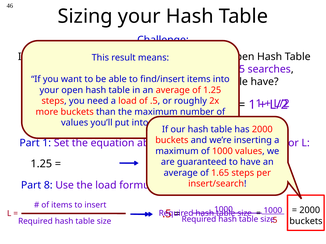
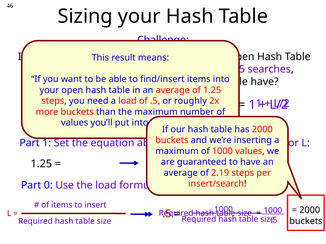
1.65: 1.65 -> 2.19
8: 8 -> 0
